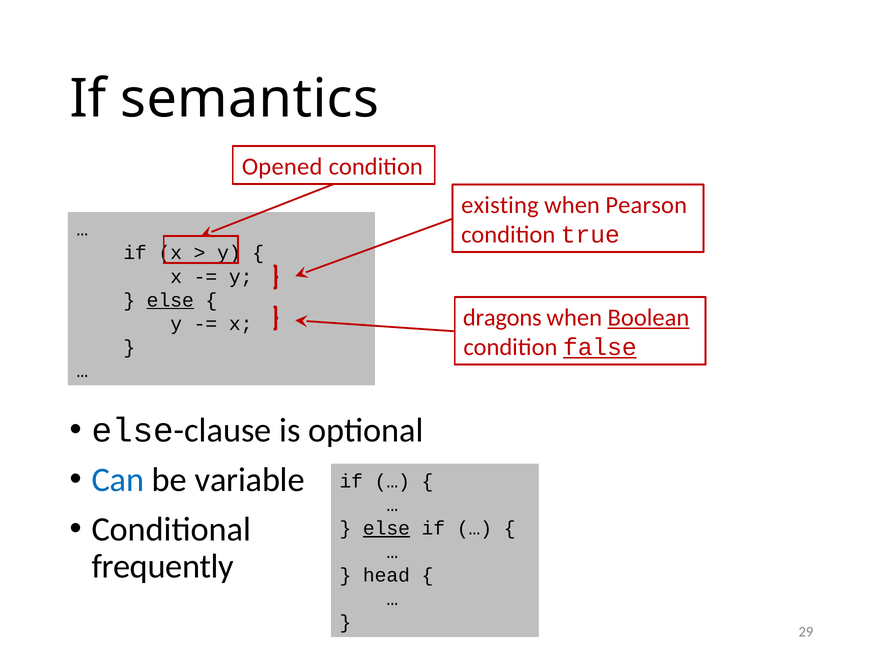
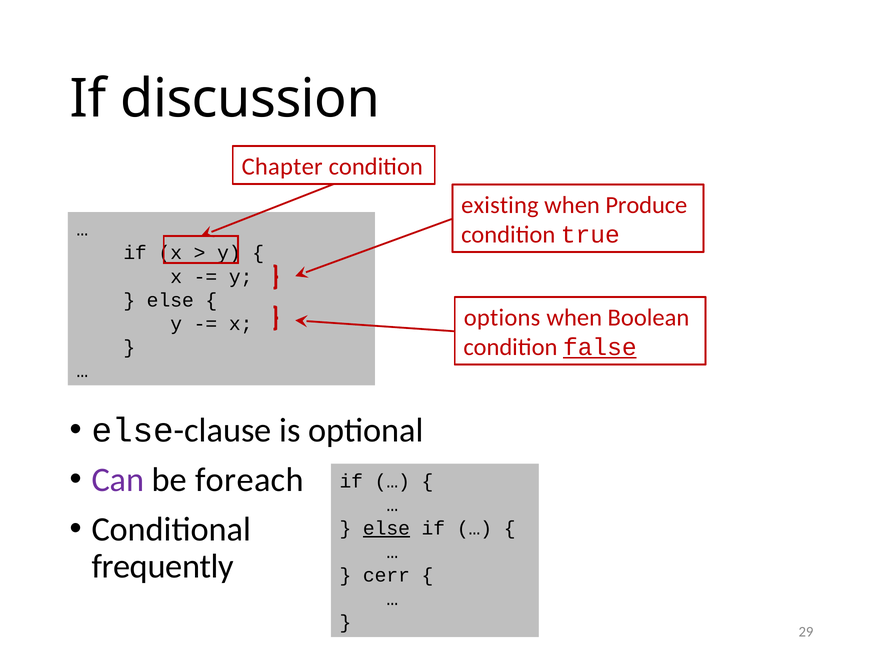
semantics: semantics -> discussion
Opened: Opened -> Chapter
Pearson: Pearson -> Produce
else at (170, 300) underline: present -> none
dragons: dragons -> options
Boolean underline: present -> none
Can colour: blue -> purple
variable: variable -> foreach
head: head -> cerr
